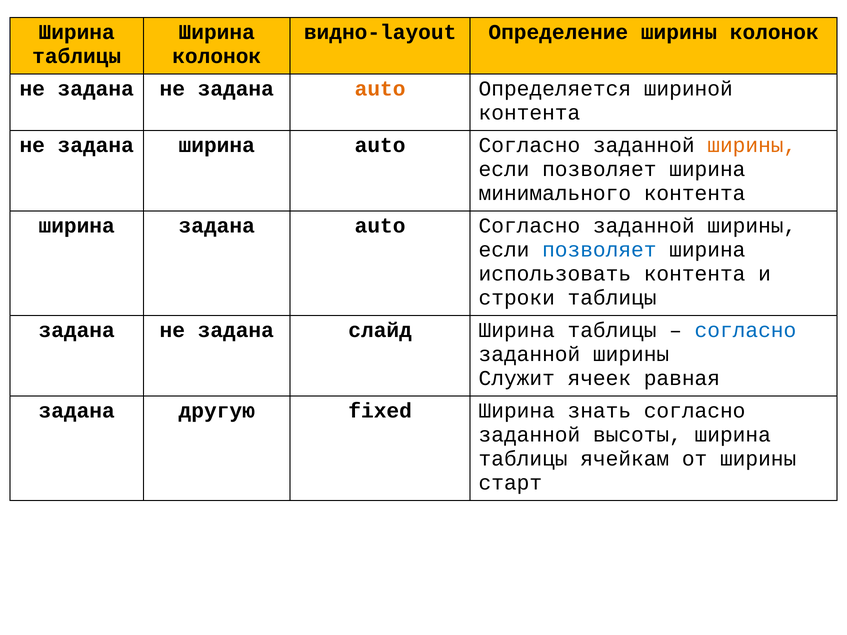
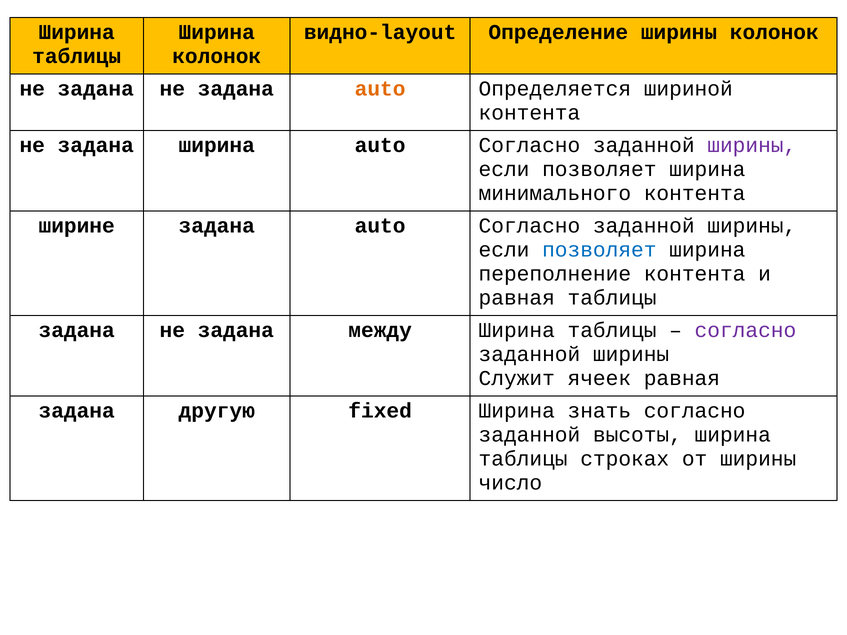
ширины at (752, 145) colour: orange -> purple
ширина at (77, 226): ширина -> ширине
использовать: использовать -> переполнение
строки at (517, 298): строки -> равная
слайд: слайд -> между
согласно at (745, 330) colour: blue -> purple
ячейкам: ячейкам -> строках
старт: старт -> число
